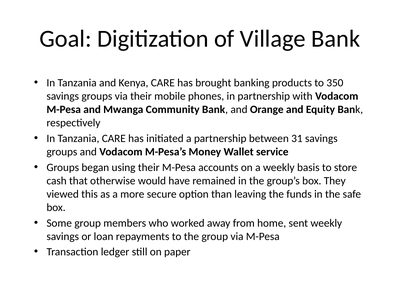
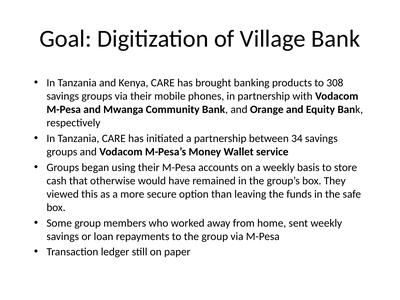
350: 350 -> 308
31: 31 -> 34
